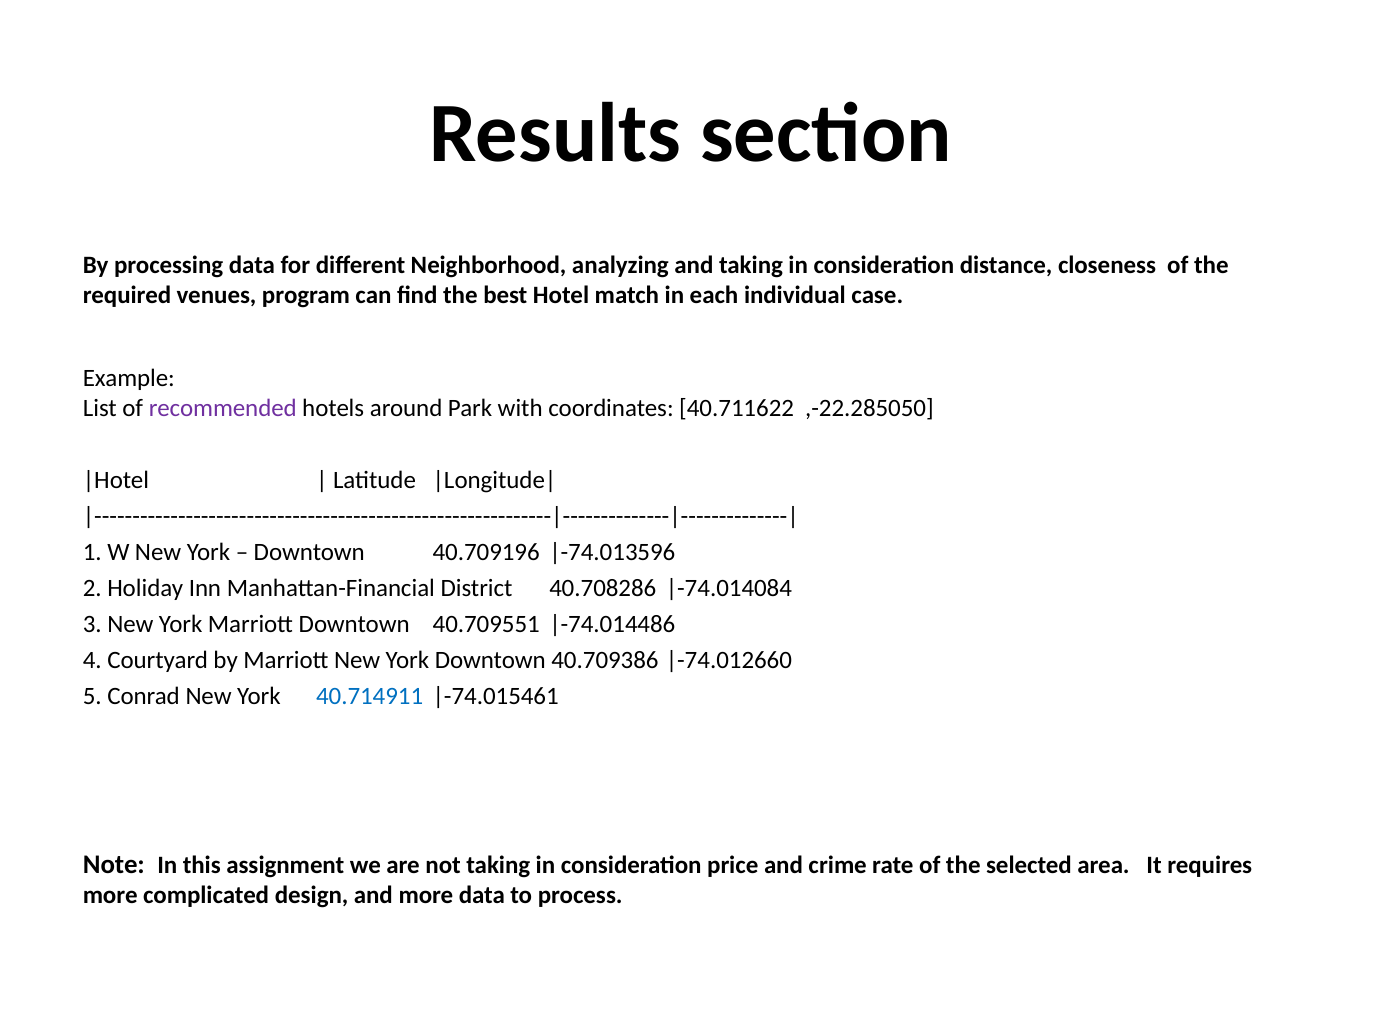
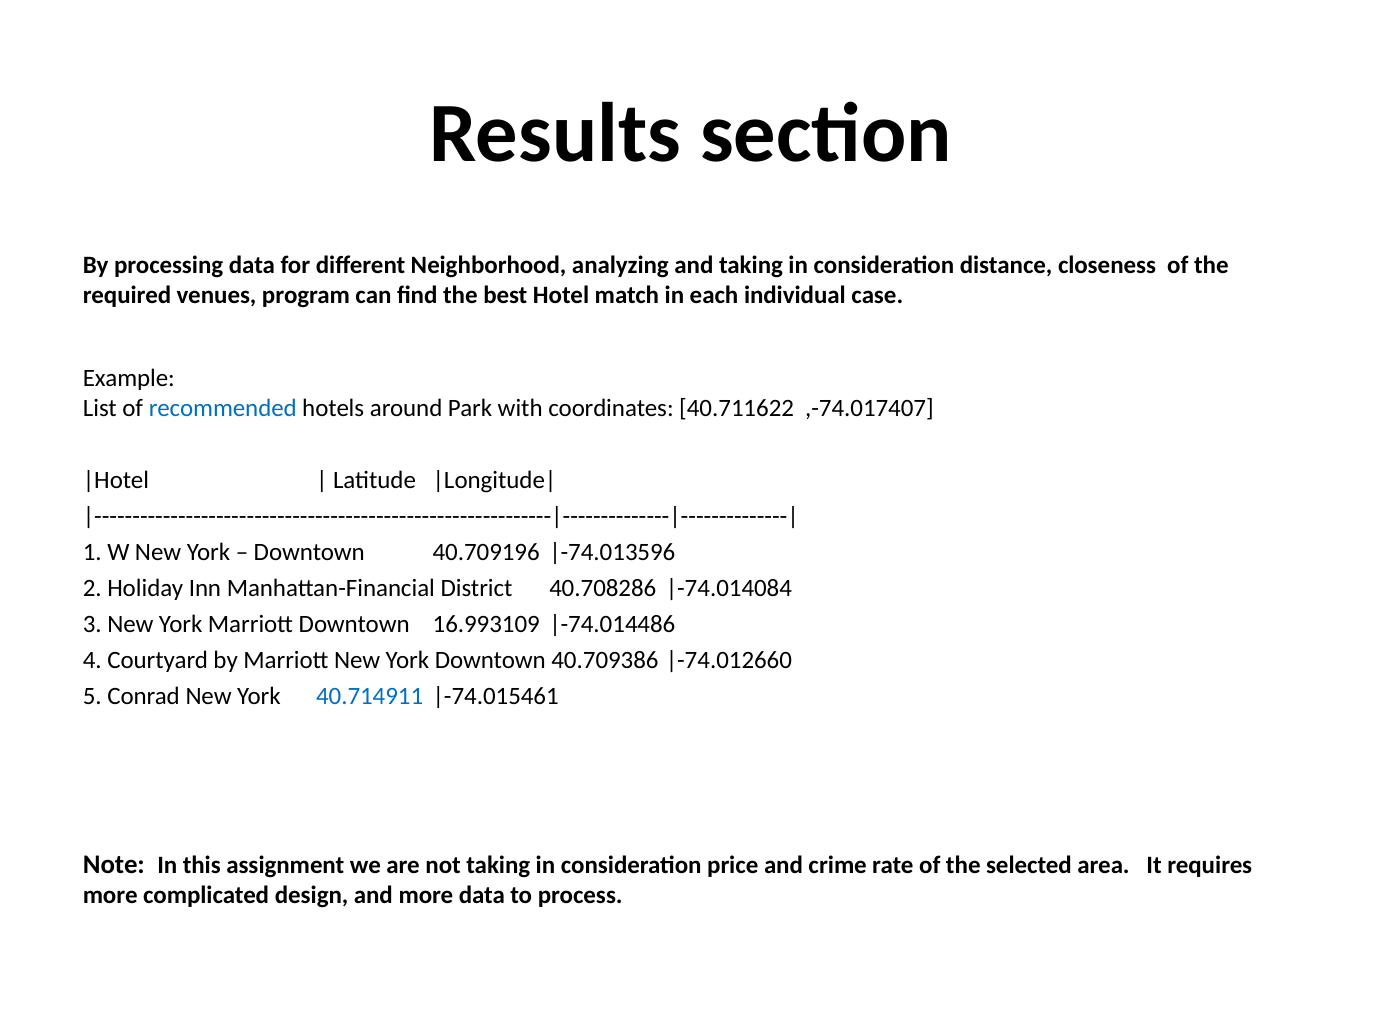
recommended colour: purple -> blue
,-22.285050: ,-22.285050 -> ,-74.017407
40.709551: 40.709551 -> 16.993109
